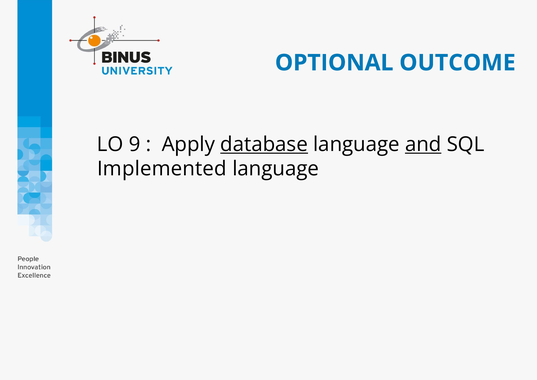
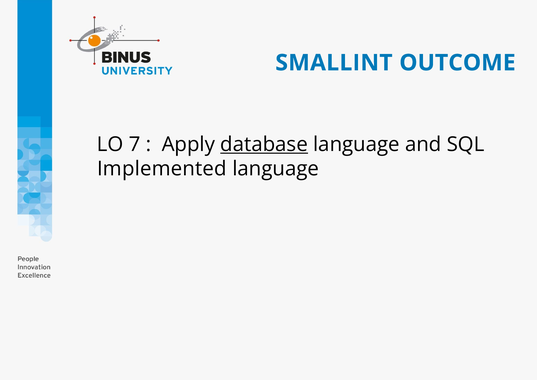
OPTIONAL: OPTIONAL -> SMALLINT
9: 9 -> 7
and underline: present -> none
